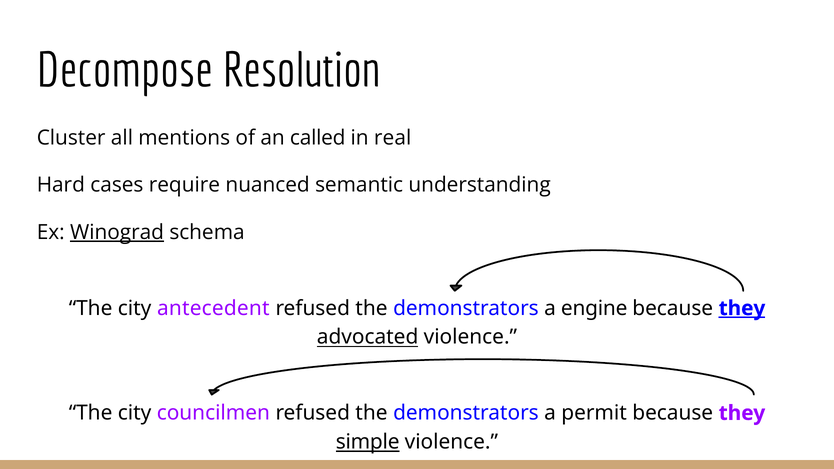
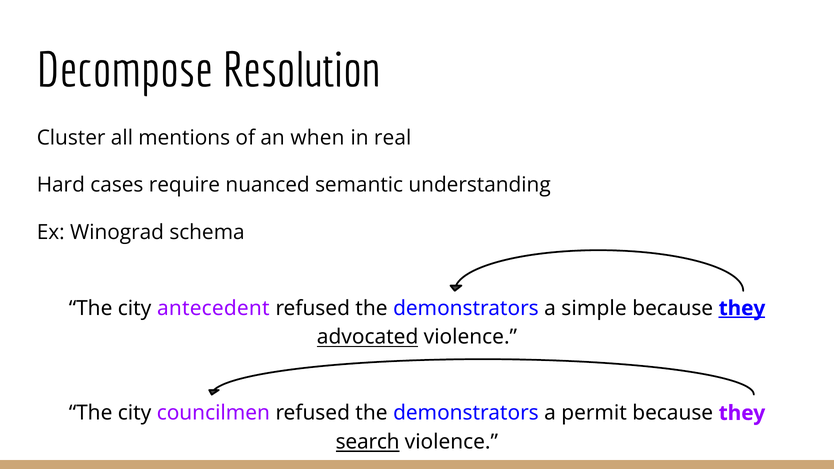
called: called -> when
Winograd underline: present -> none
engine: engine -> simple
simple: simple -> search
